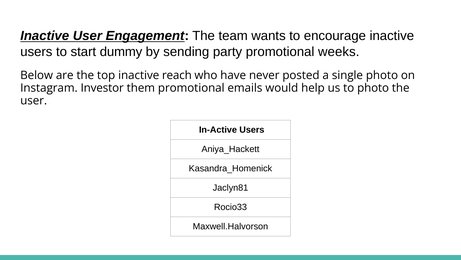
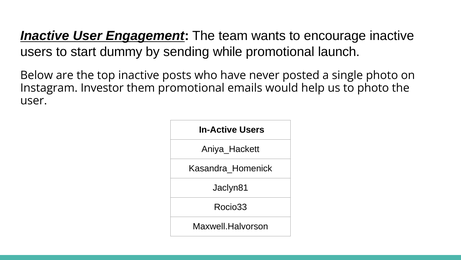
party: party -> while
weeks: weeks -> launch
reach: reach -> posts
